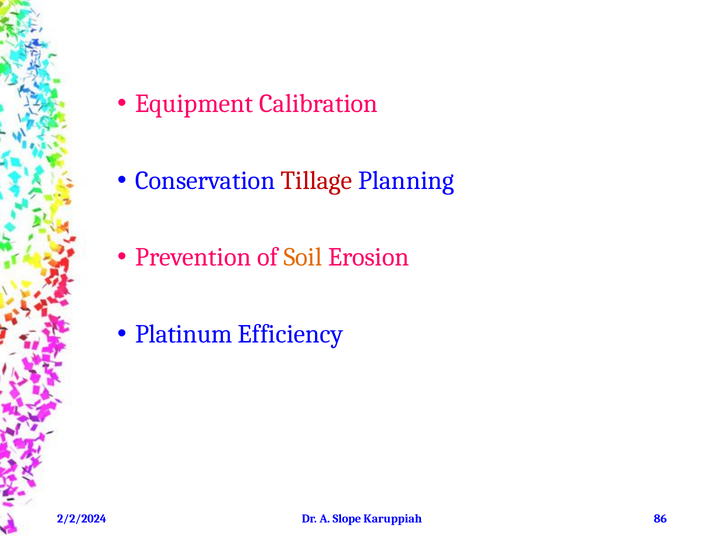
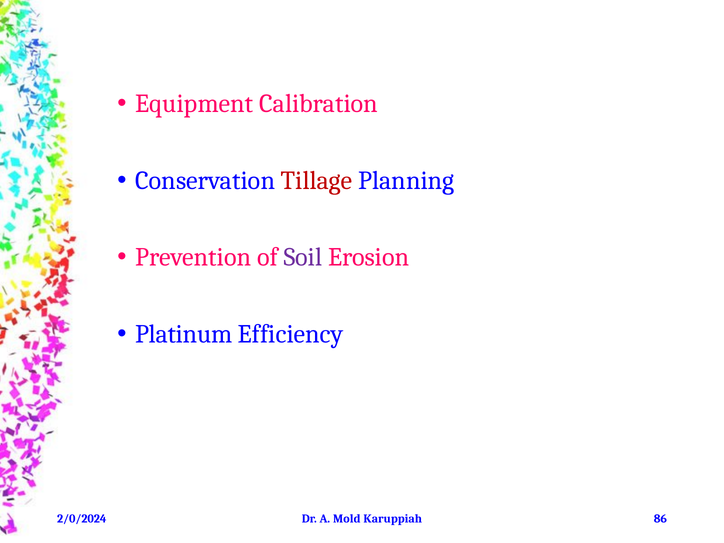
Soil colour: orange -> purple
2/2/2024: 2/2/2024 -> 2/0/2024
Slope: Slope -> Mold
